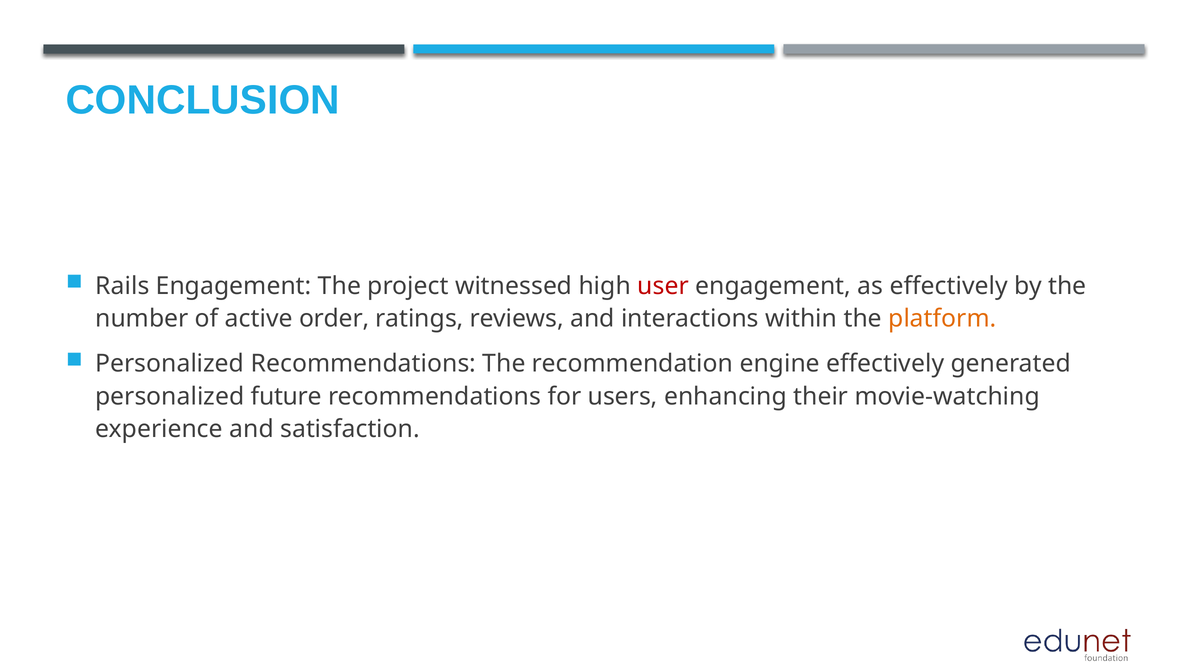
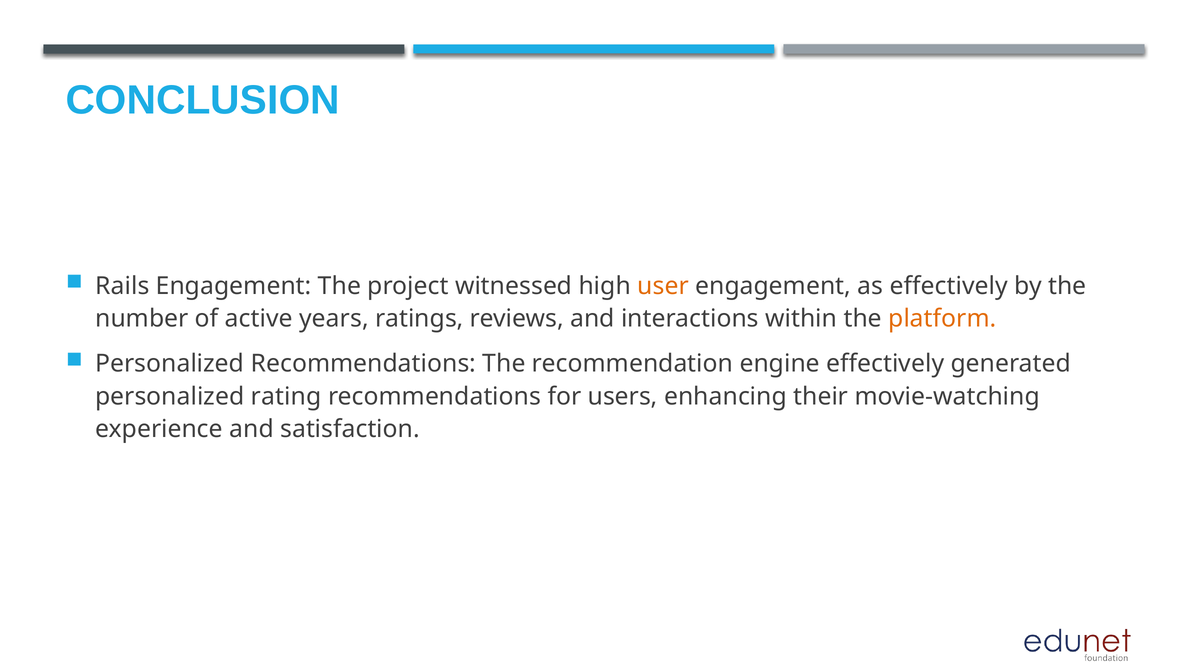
user colour: red -> orange
order: order -> years
future: future -> rating
